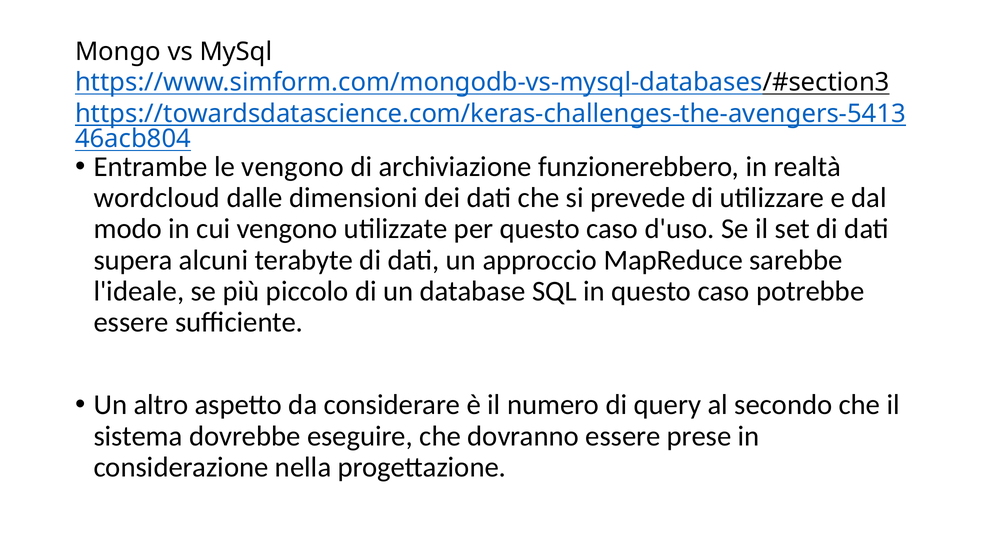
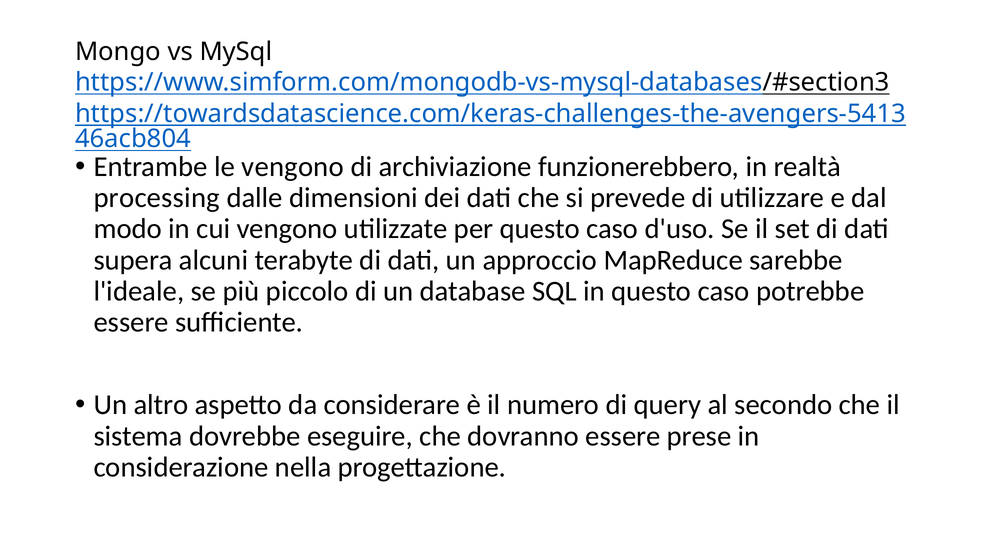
wordcloud: wordcloud -> processing
